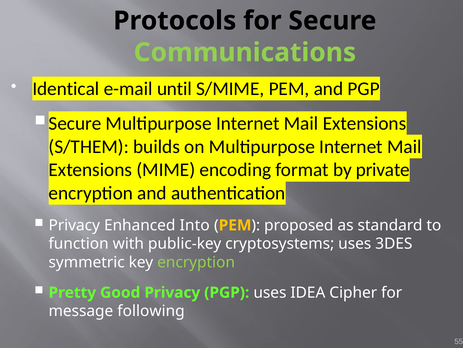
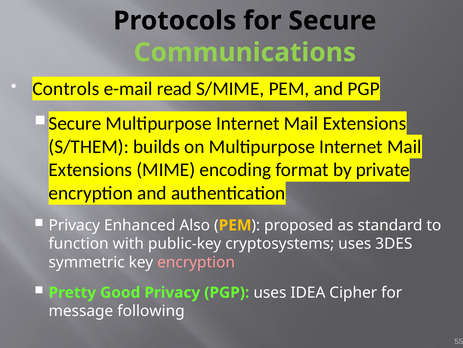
Identical: Identical -> Controls
until: until -> read
Into: Into -> Also
encryption at (196, 262) colour: light green -> pink
